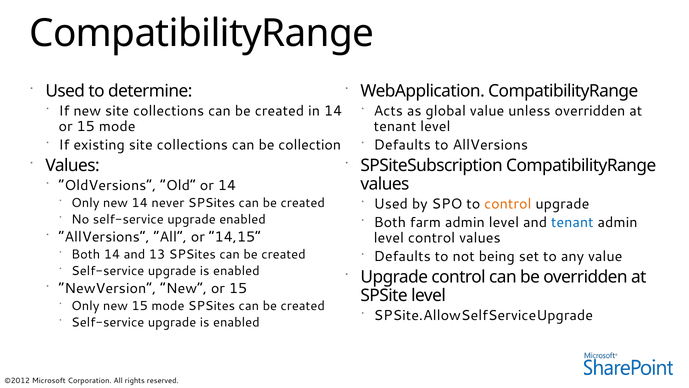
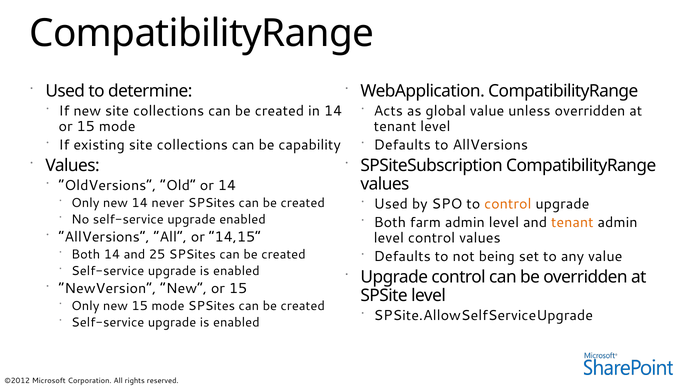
collection: collection -> capability
tenant at (572, 222) colour: blue -> orange
13: 13 -> 25
